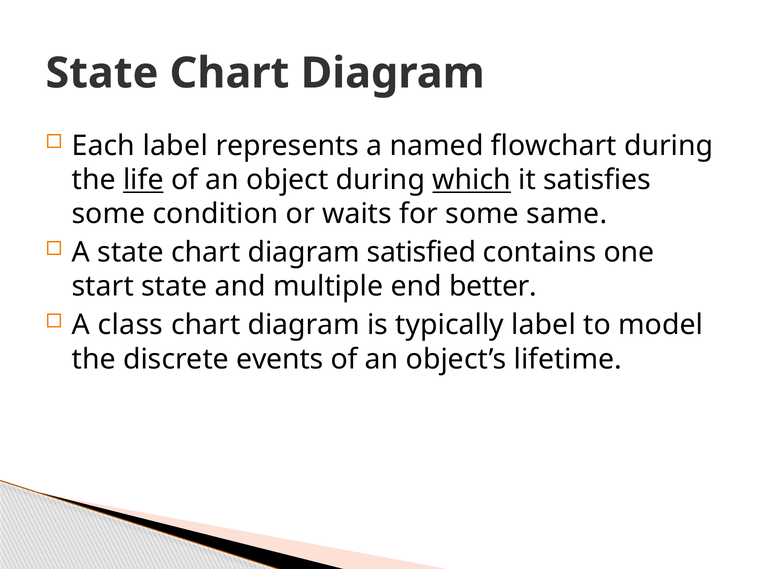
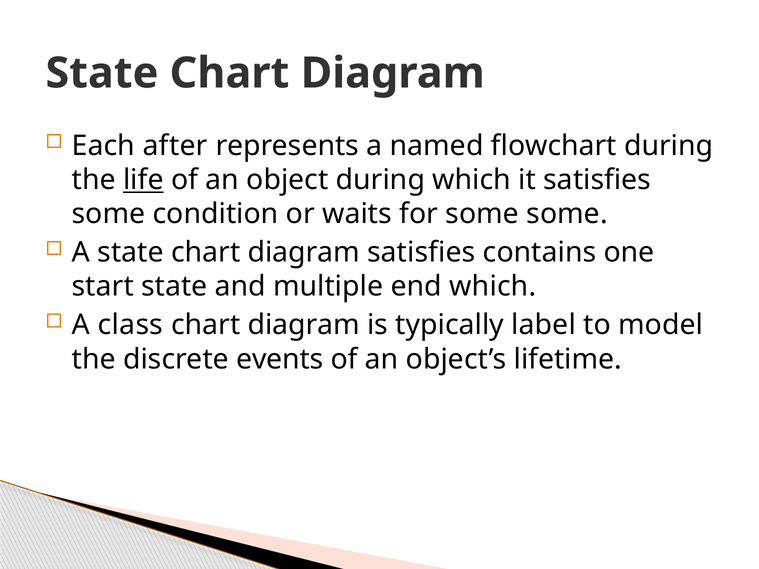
Each label: label -> after
which at (472, 180) underline: present -> none
some same: same -> some
diagram satisfied: satisfied -> satisfies
end better: better -> which
